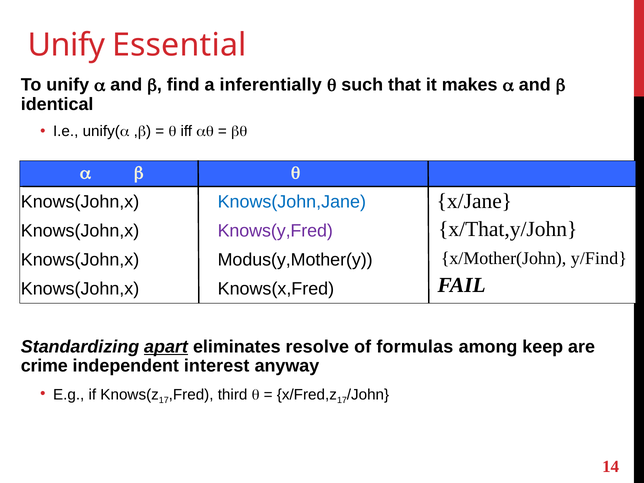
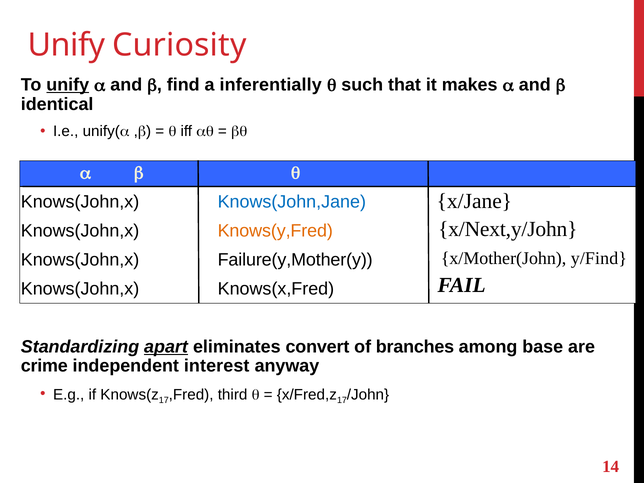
Essential: Essential -> Curiosity
unify at (68, 85) underline: none -> present
x/That,y/John: x/That,y/John -> x/Next,y/John
Knows(y,Fred colour: purple -> orange
Modus(y,Mother(y: Modus(y,Mother(y -> Failure(y,Mother(y
resolve: resolve -> convert
formulas: formulas -> branches
keep: keep -> base
